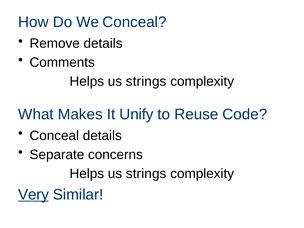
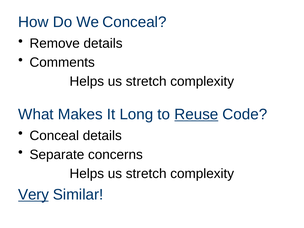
strings at (146, 81): strings -> stretch
Unify: Unify -> Long
Reuse underline: none -> present
strings at (146, 174): strings -> stretch
